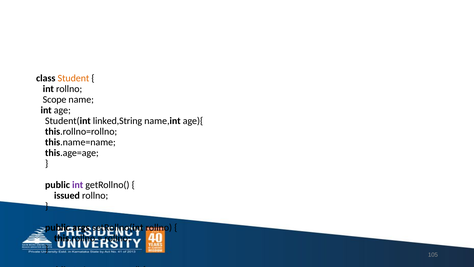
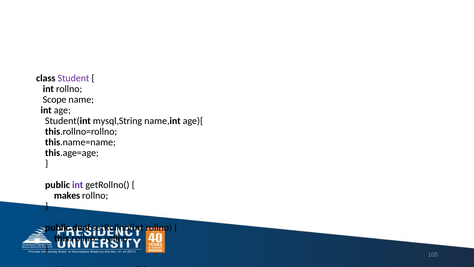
Student colour: orange -> purple
linked,String: linked,String -> mysql,String
issued: issued -> makes
args: args -> deal
